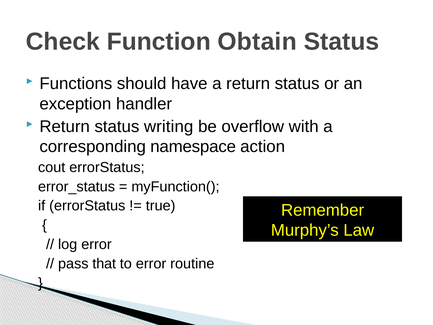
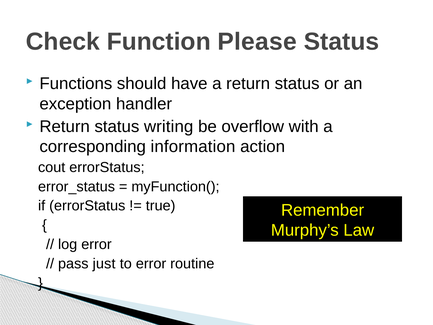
Obtain: Obtain -> Please
namespace: namespace -> information
that: that -> just
